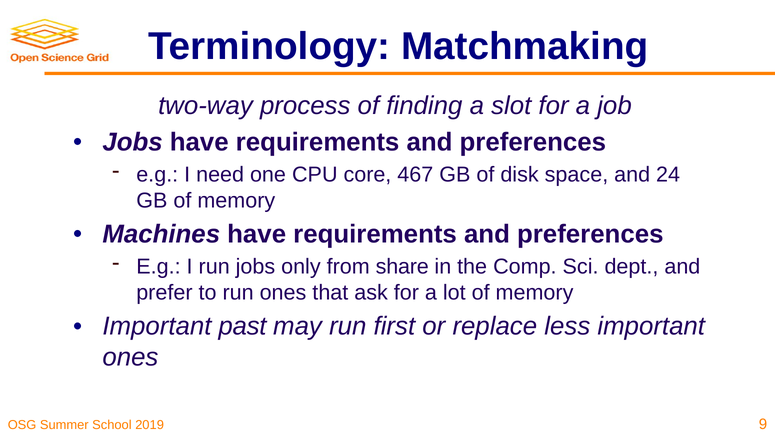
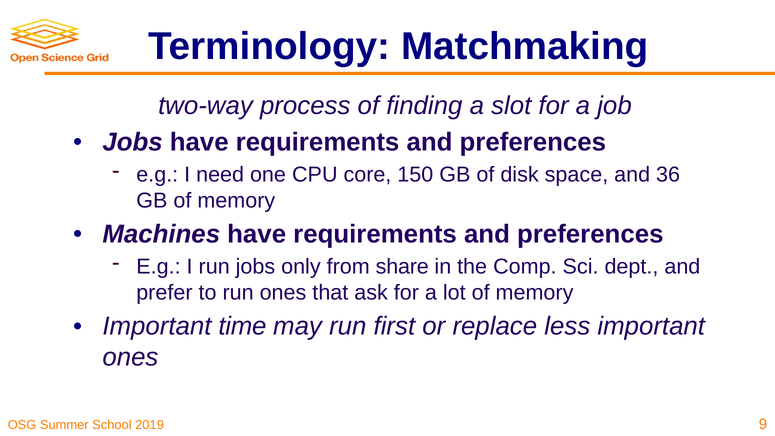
467: 467 -> 150
24: 24 -> 36
past: past -> time
